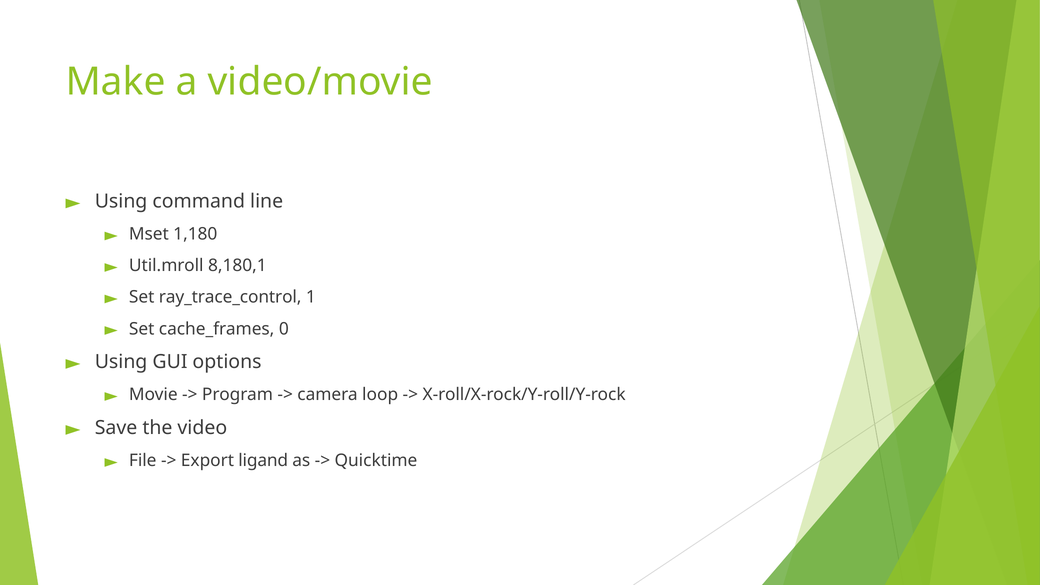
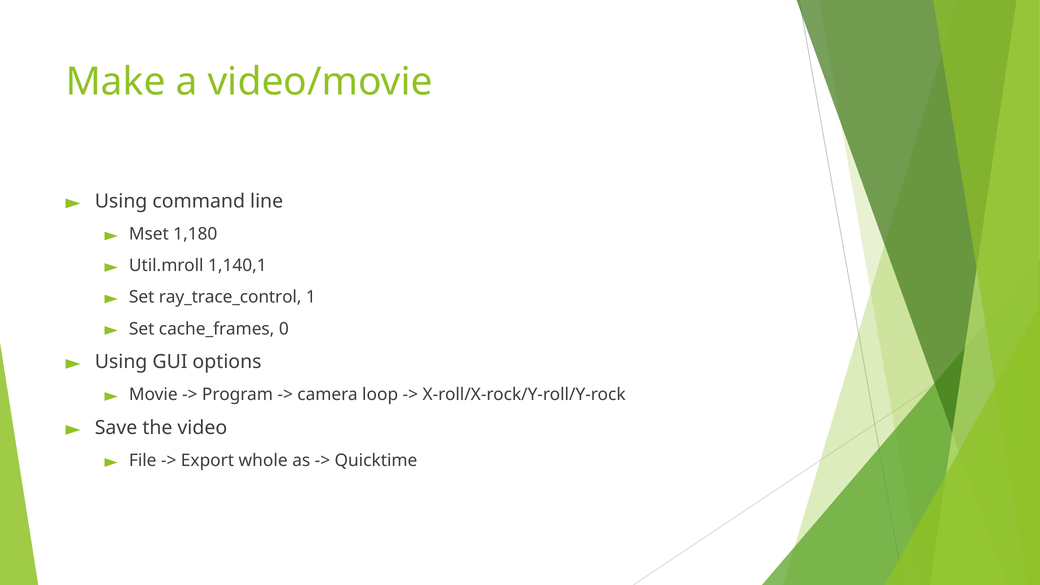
8,180,1: 8,180,1 -> 1,140,1
ligand: ligand -> whole
